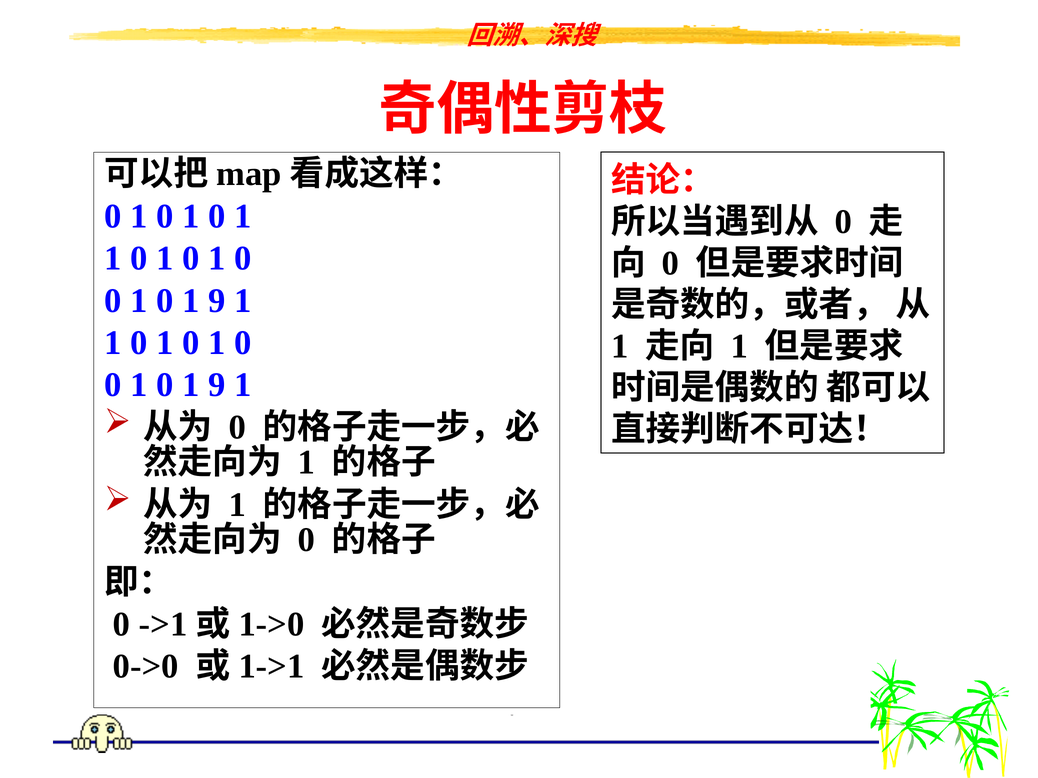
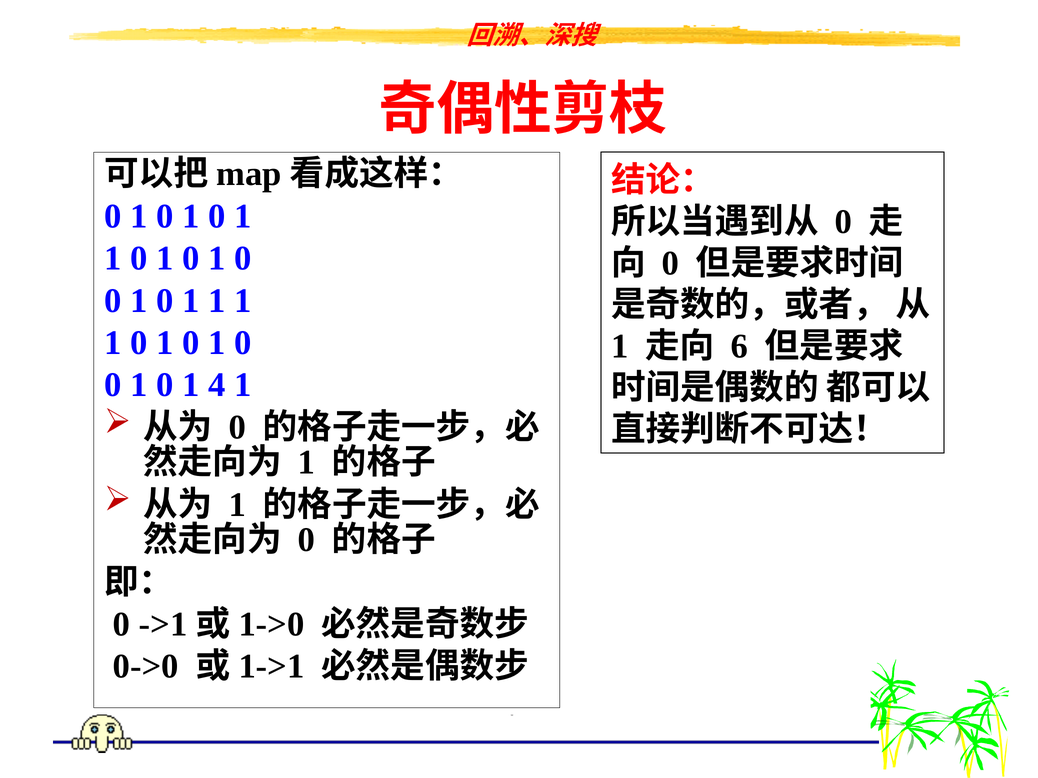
9 at (217, 301): 9 -> 1
1 at (739, 347): 1 -> 6
9 at (217, 385): 9 -> 4
